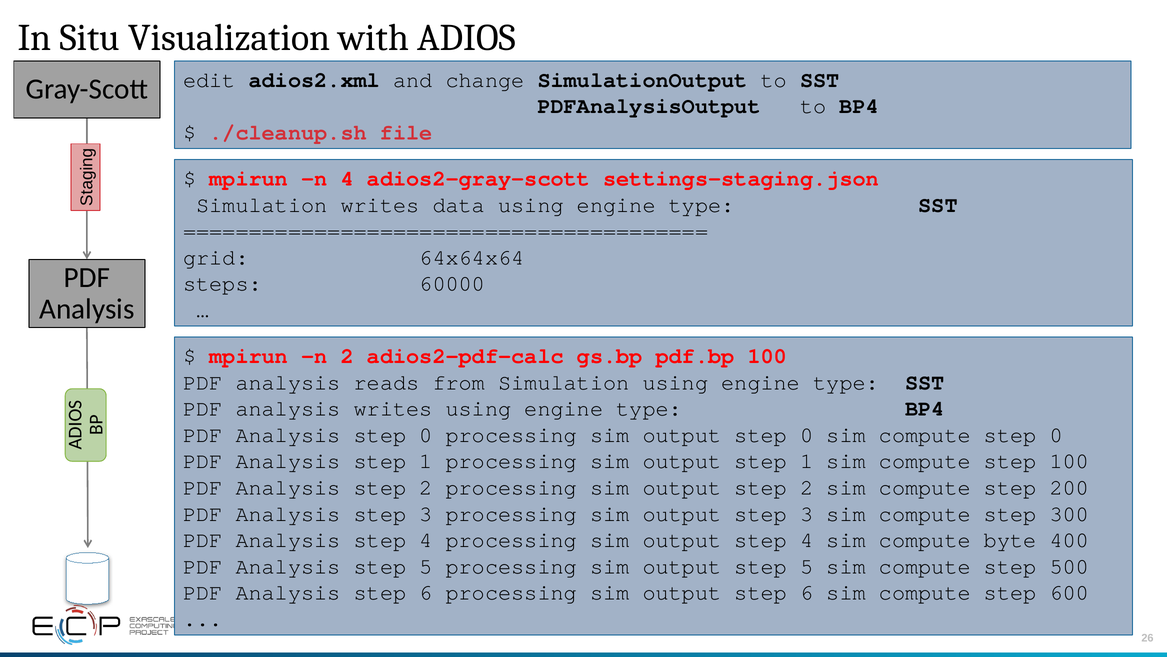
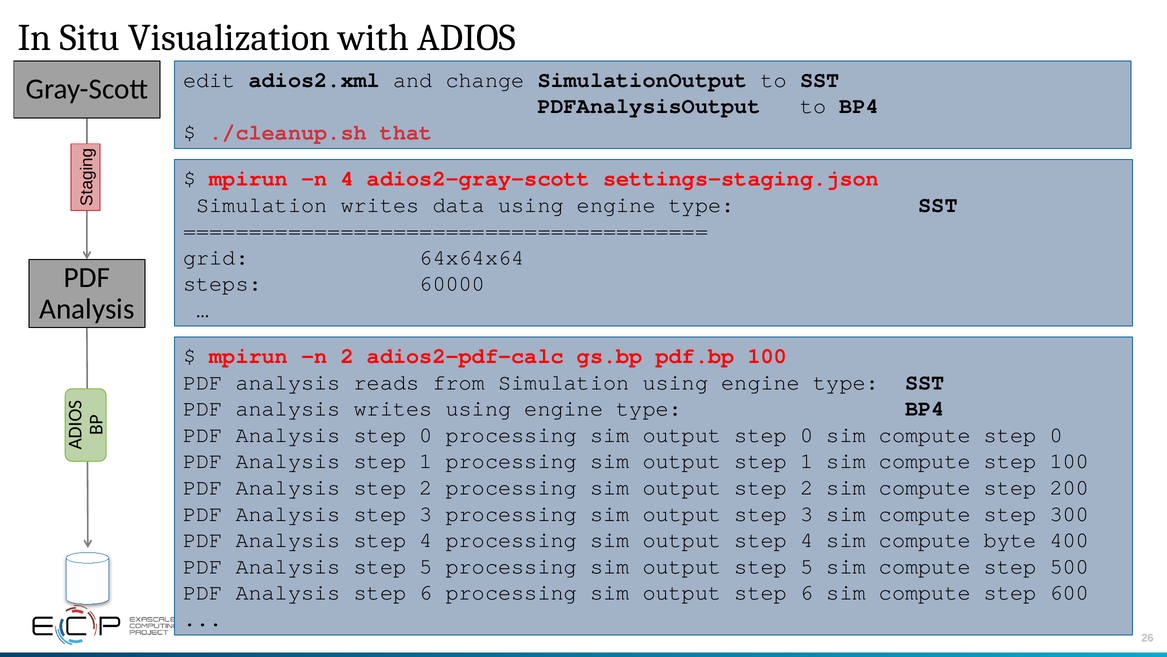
file: file -> that
